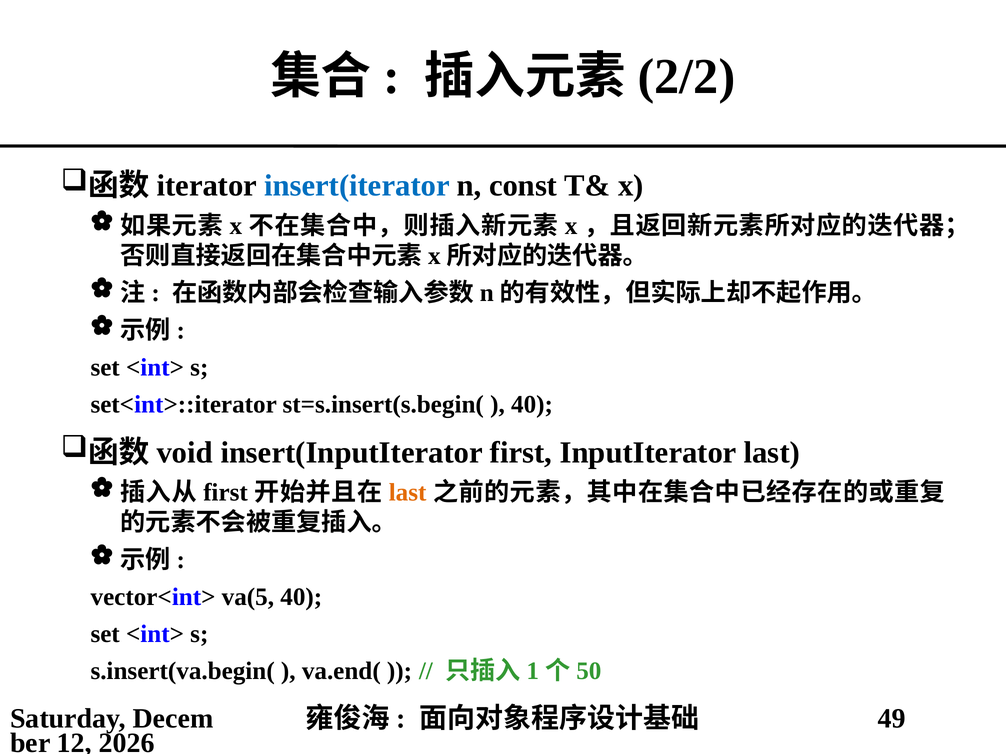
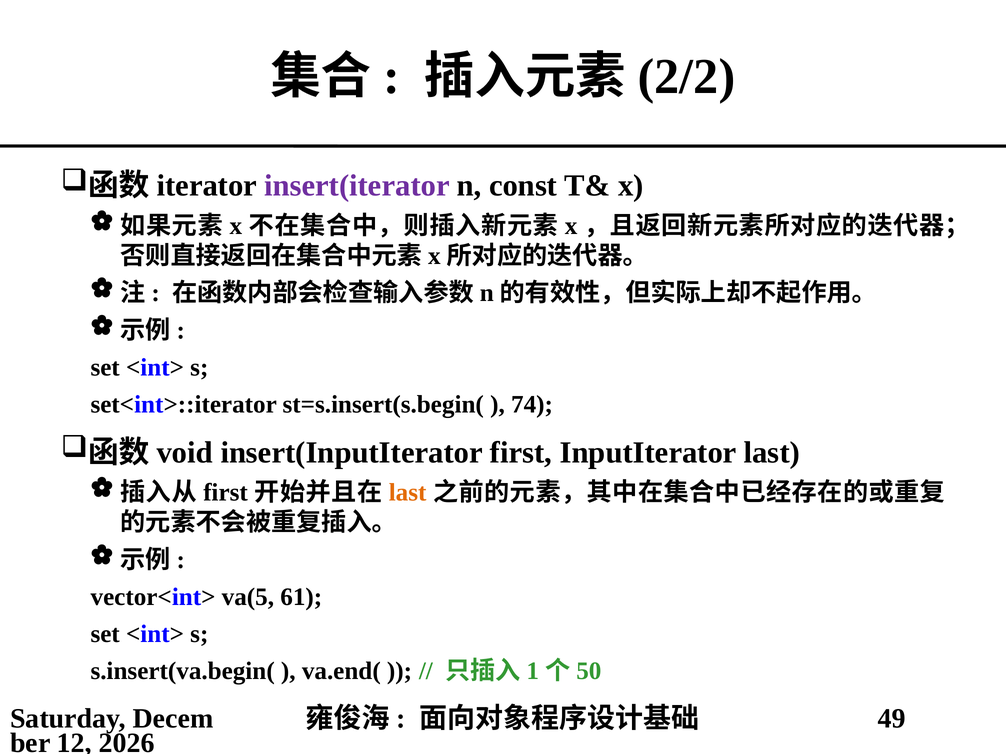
insert(iterator colour: blue -> purple
40 at (532, 405): 40 -> 74
va(5 40: 40 -> 61
